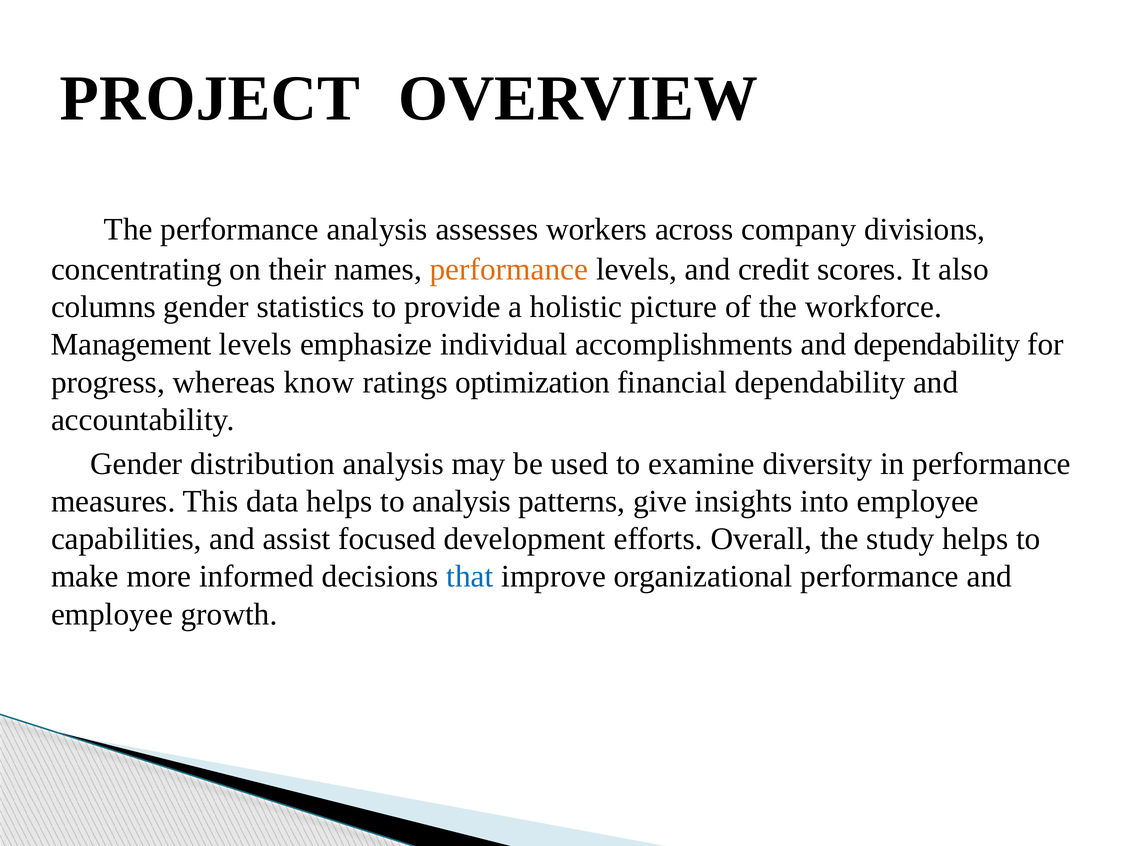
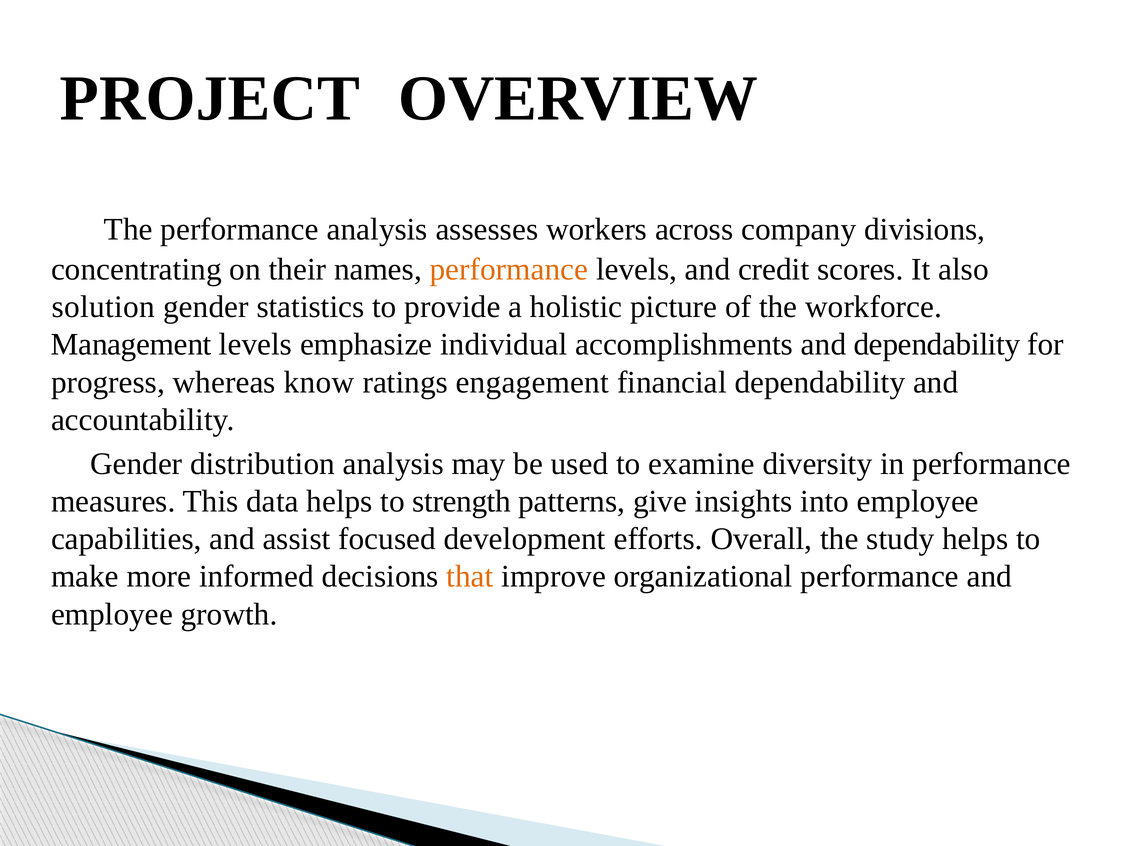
columns: columns -> solution
optimization: optimization -> engagement
to analysis: analysis -> strength
that colour: blue -> orange
